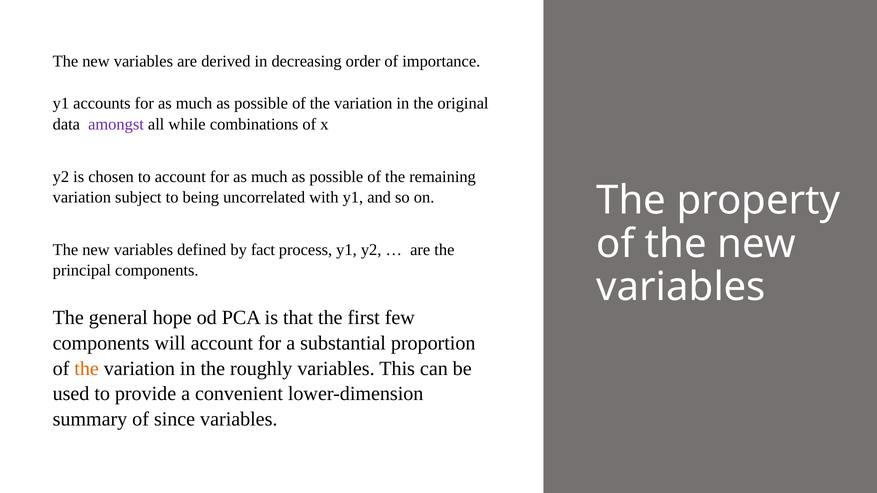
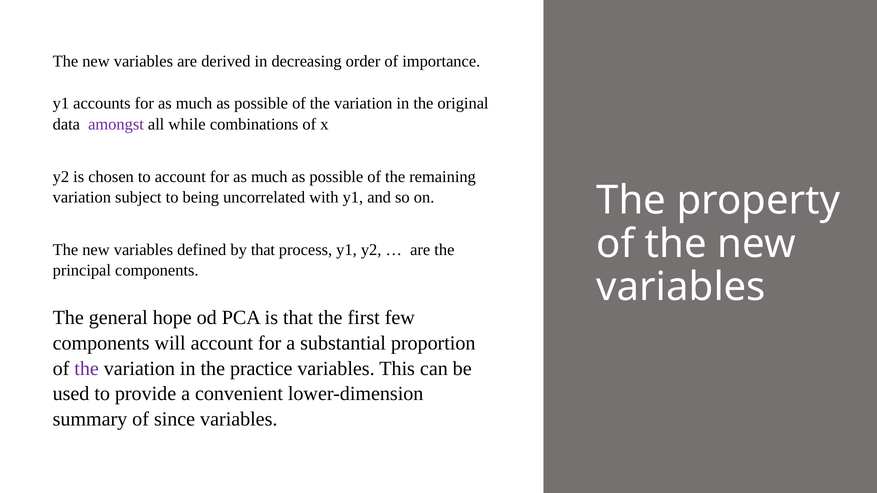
by fact: fact -> that
the at (87, 369) colour: orange -> purple
roughly: roughly -> practice
